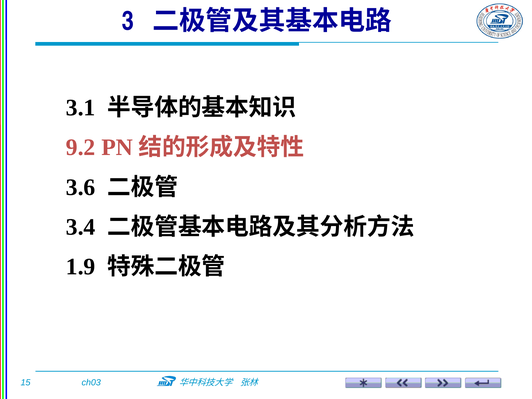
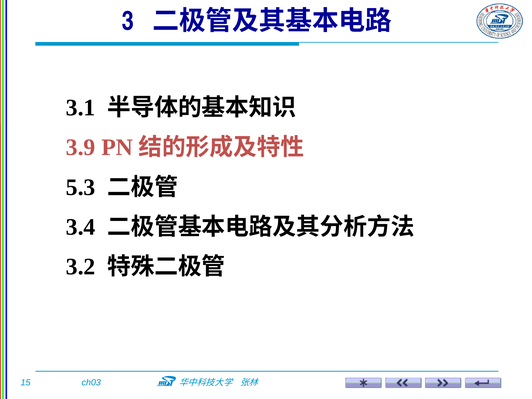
9.2: 9.2 -> 3.9
3.6: 3.6 -> 5.3
1.9: 1.9 -> 3.2
